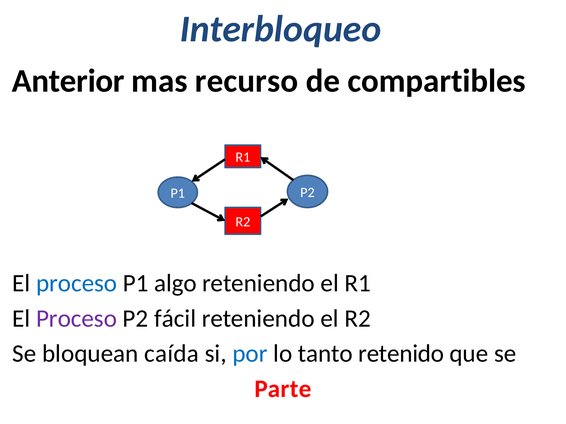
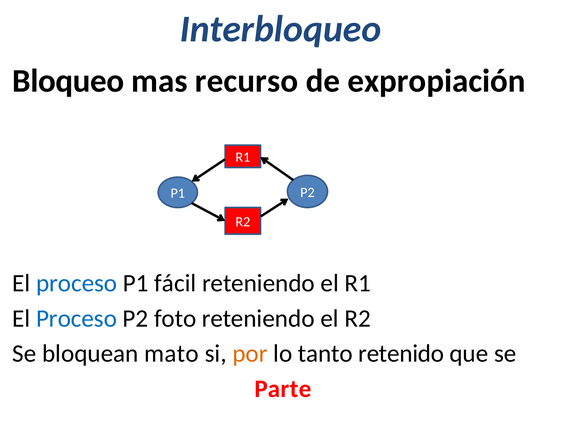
Anterior: Anterior -> Bloqueo
compartibles: compartibles -> expropiación
algo: algo -> fácil
Proceso at (77, 319) colour: purple -> blue
fácil: fácil -> foto
caída: caída -> mato
por colour: blue -> orange
